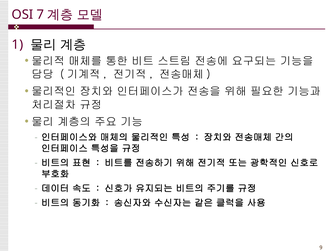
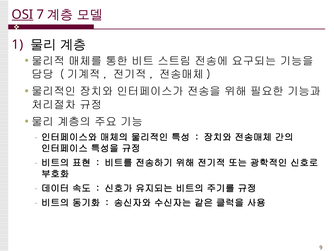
OSI underline: none -> present
